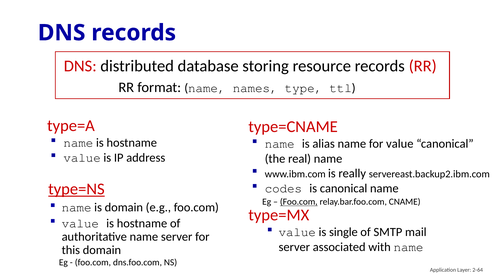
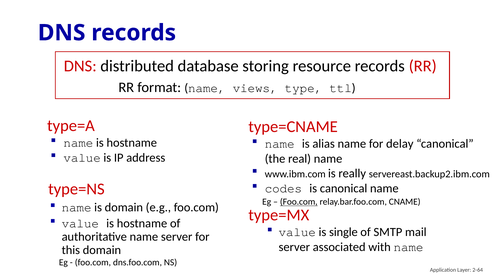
names: names -> views
for value: value -> delay
type=NS underline: present -> none
